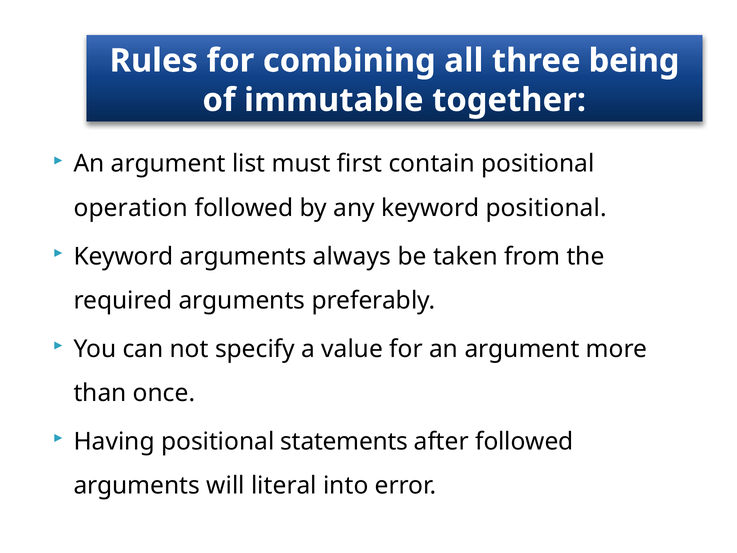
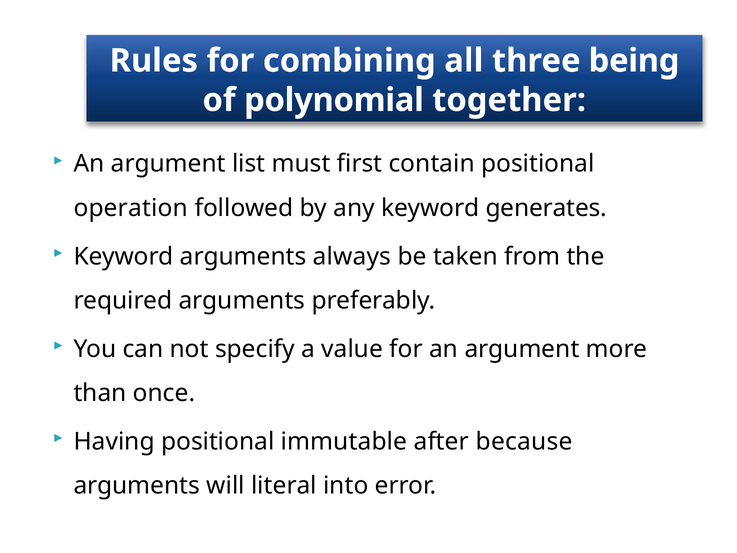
immutable: immutable -> polynomial
keyword positional: positional -> generates
statements: statements -> immutable
after followed: followed -> because
